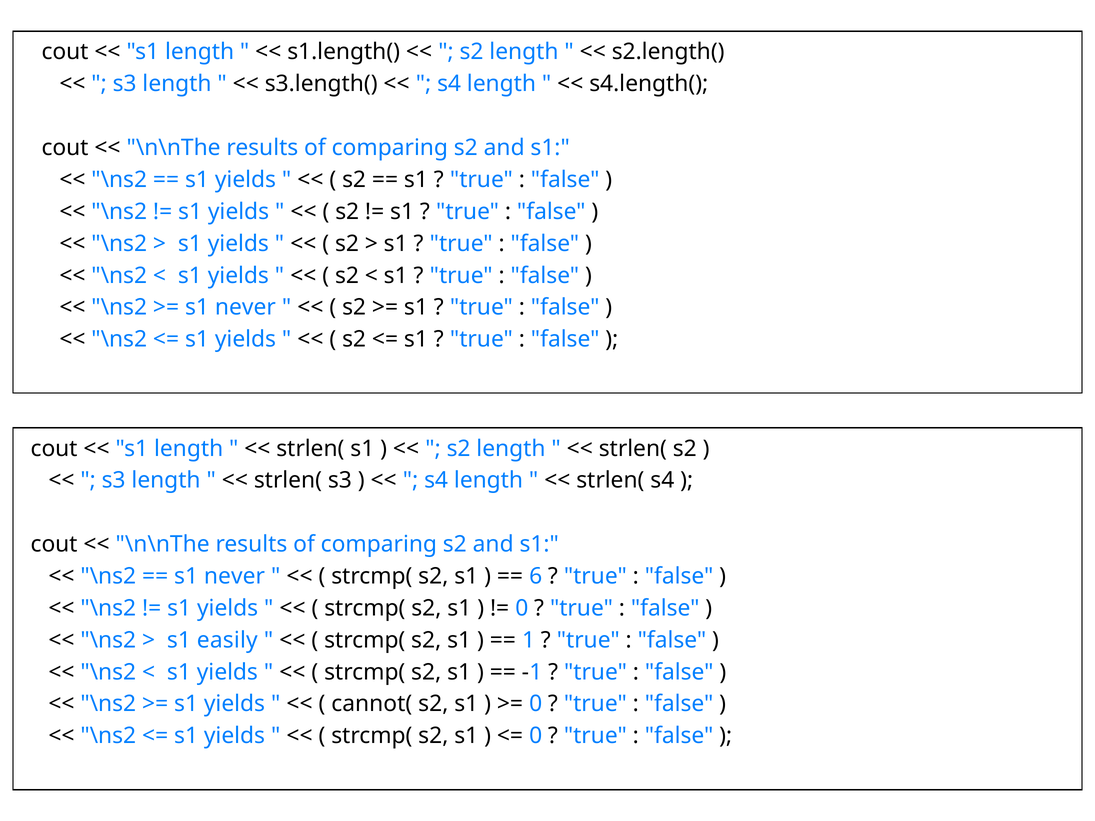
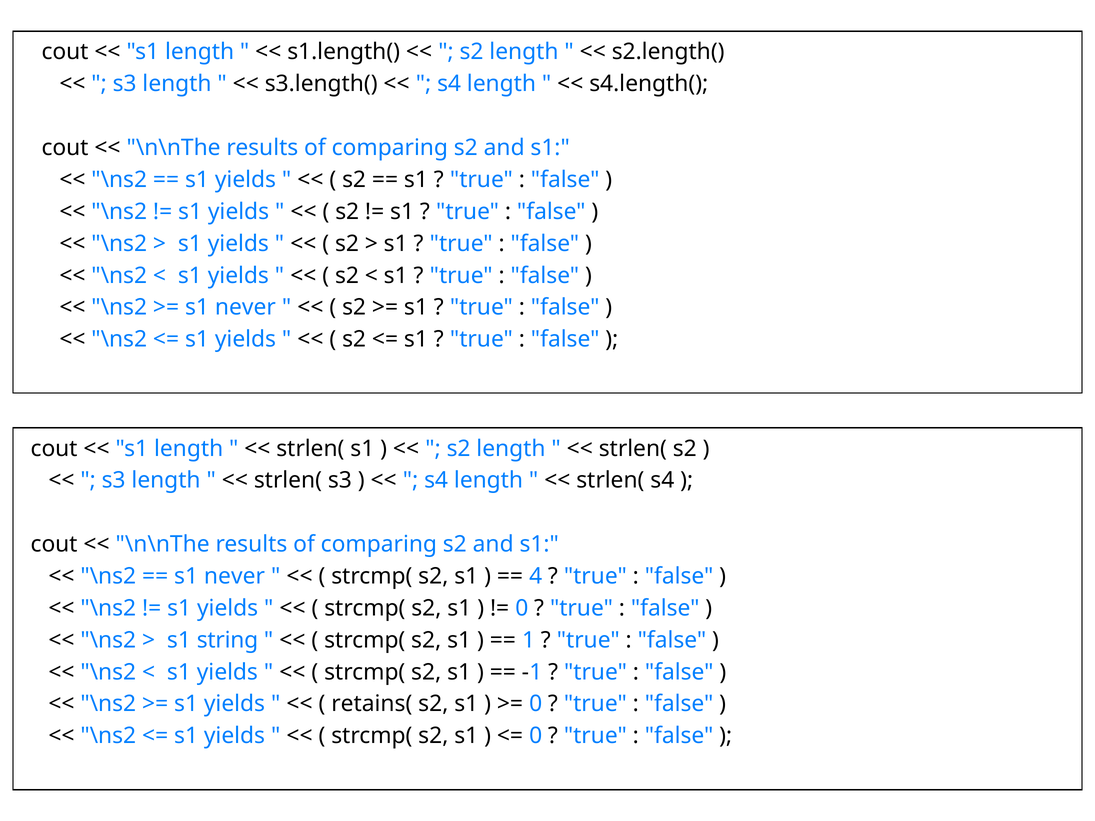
6: 6 -> 4
easily: easily -> string
cannot(: cannot( -> retains(
